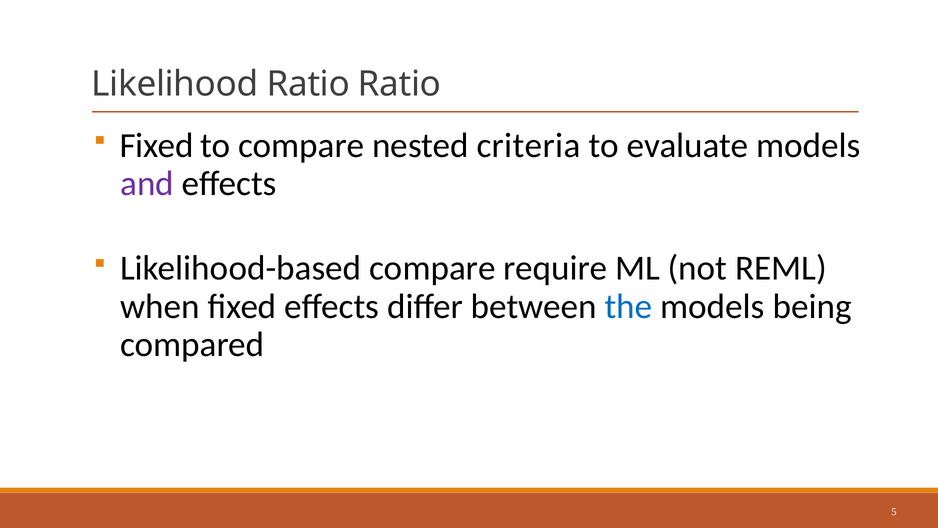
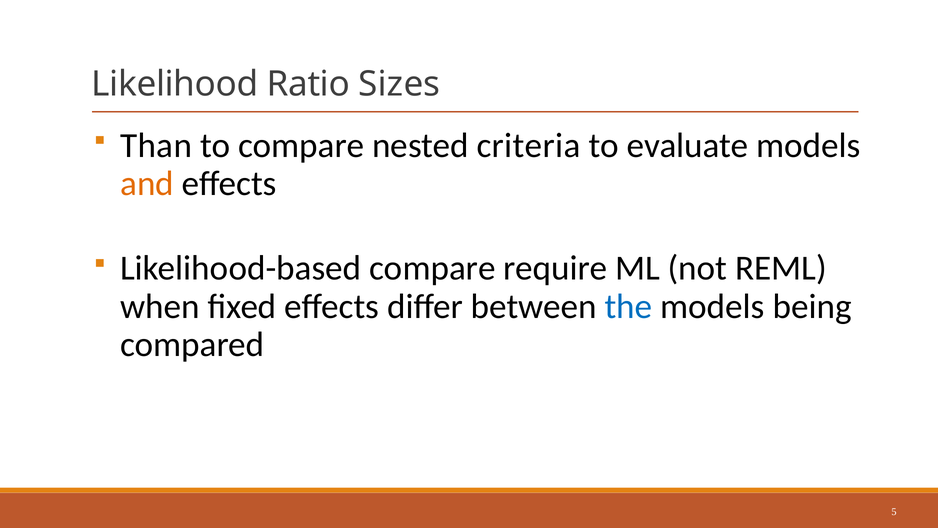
Ratio Ratio: Ratio -> Sizes
Fixed at (157, 145): Fixed -> Than
and colour: purple -> orange
